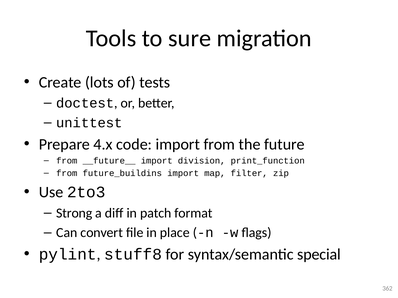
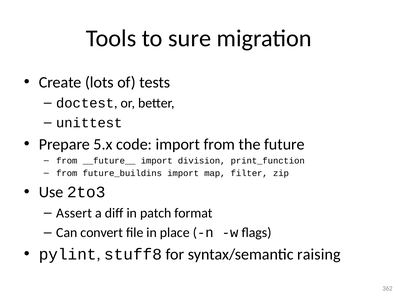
4.x: 4.x -> 5.x
Strong: Strong -> Assert
special: special -> raising
